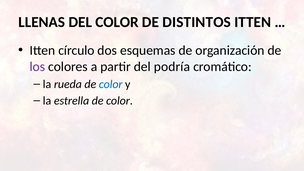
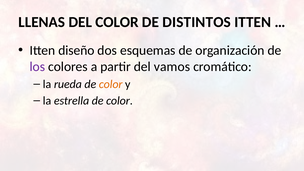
círculo: círculo -> diseño
podría: podría -> vamos
color at (111, 84) colour: blue -> orange
